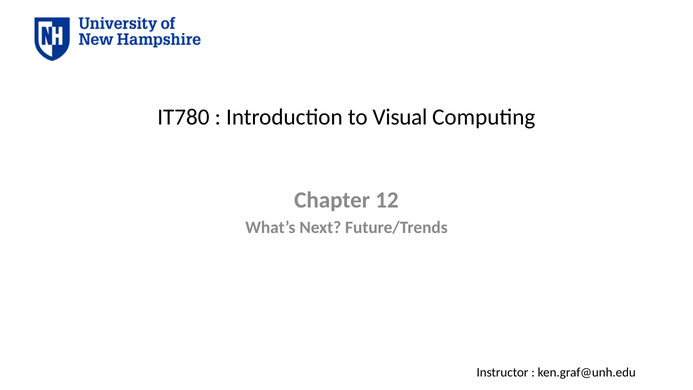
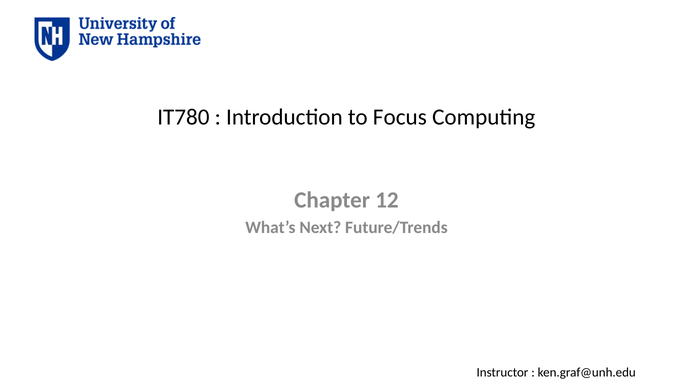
Visual: Visual -> Focus
